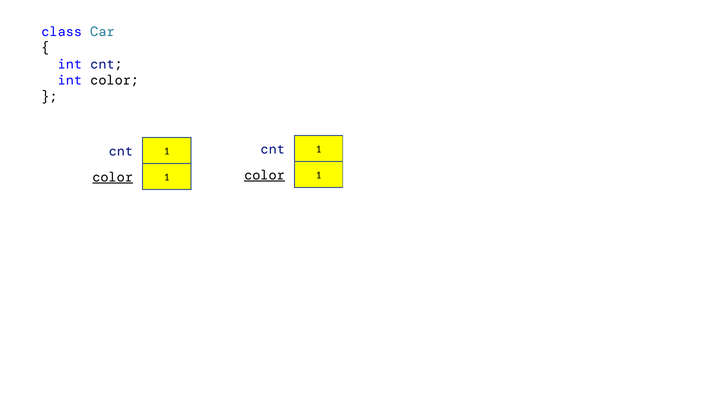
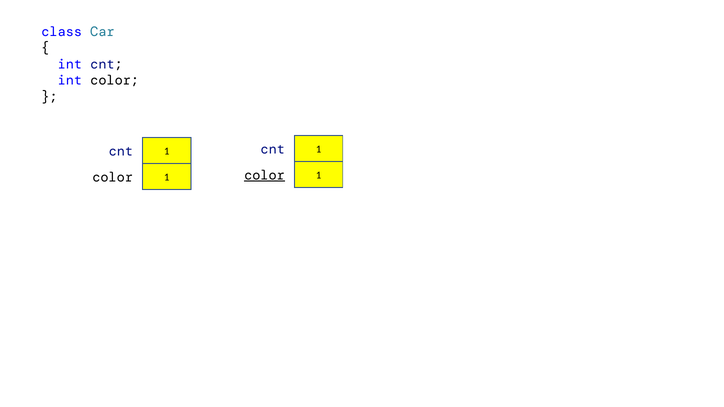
color at (113, 177) underline: present -> none
